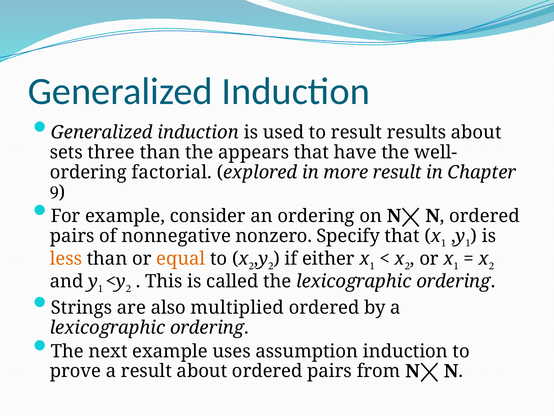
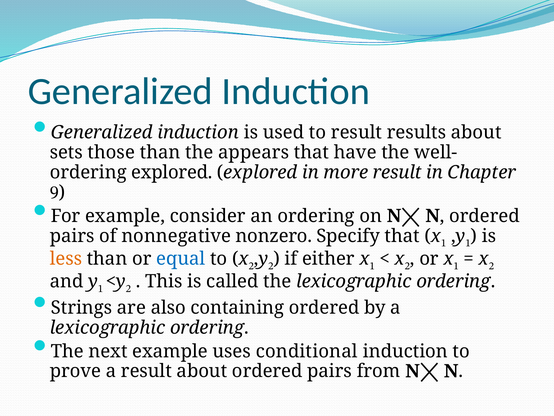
three: three -> those
ordering factorial: factorial -> explored
equal colour: orange -> blue
multiplied: multiplied -> containing
assumption: assumption -> conditional
